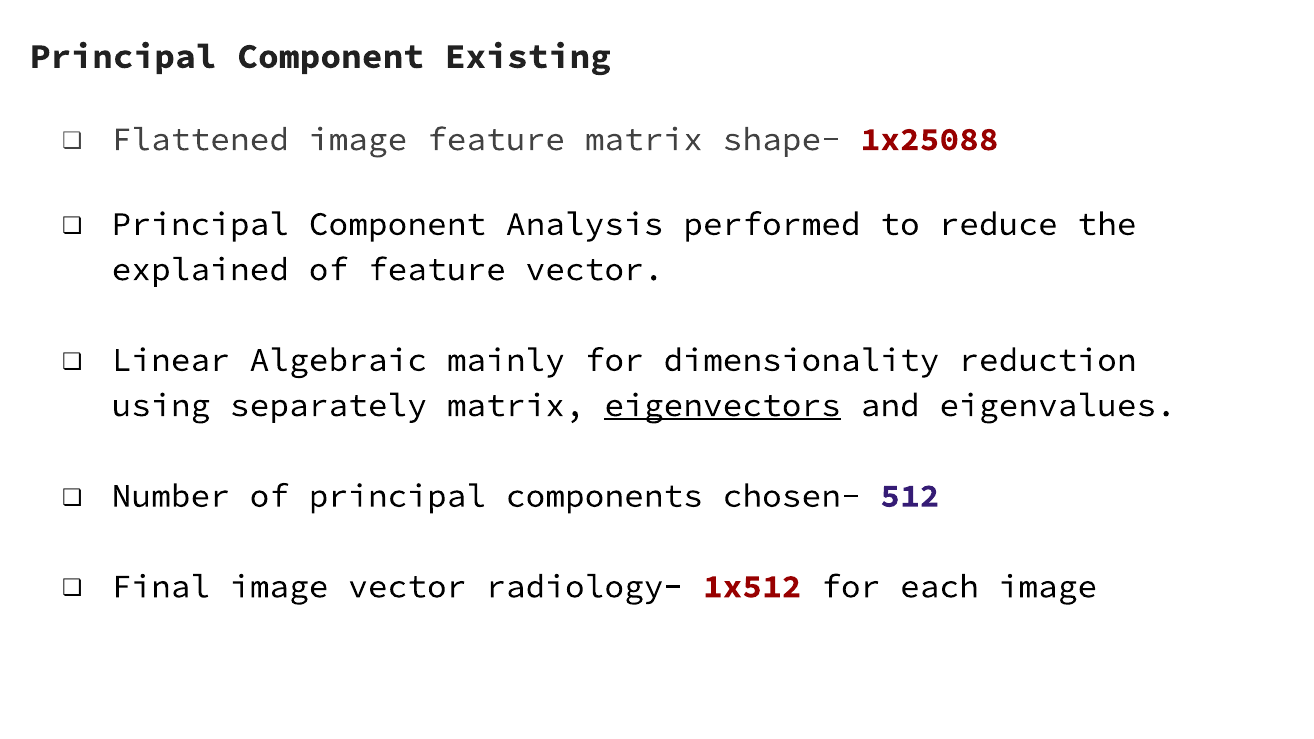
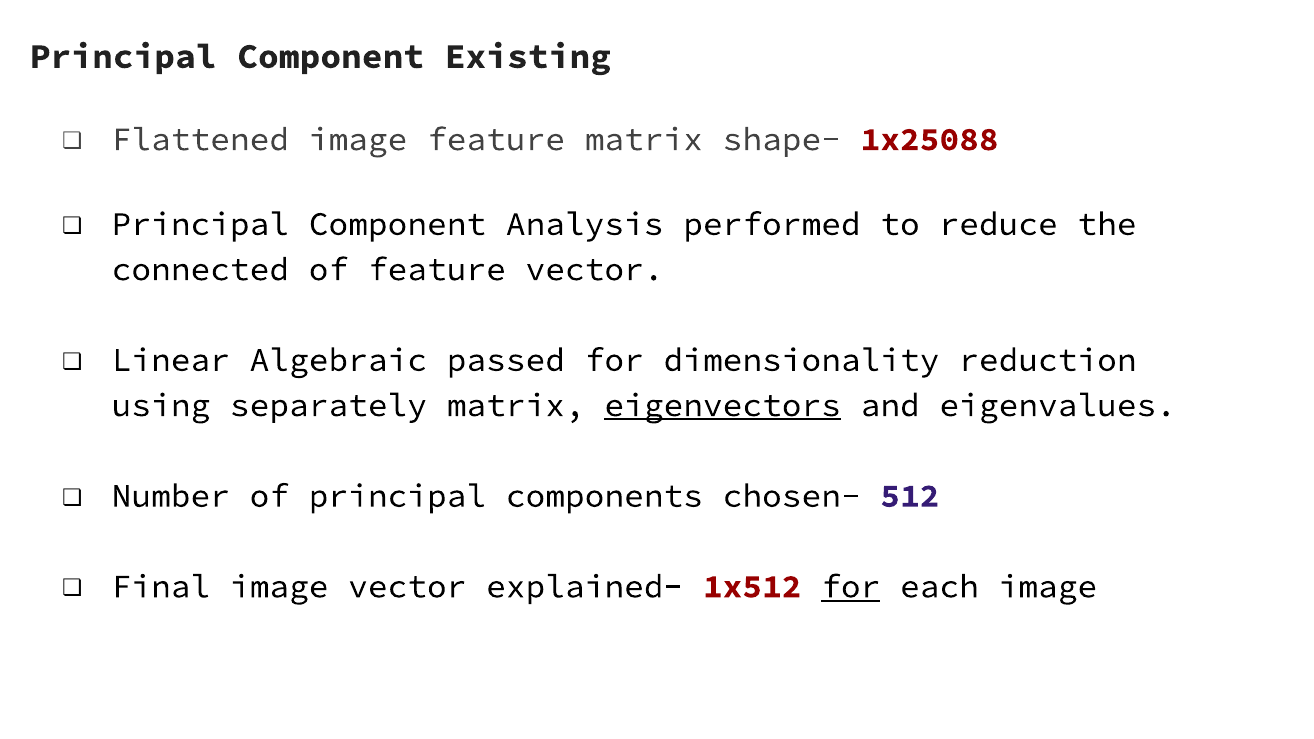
explained: explained -> connected
mainly: mainly -> passed
radiology-: radiology- -> explained-
for at (851, 587) underline: none -> present
